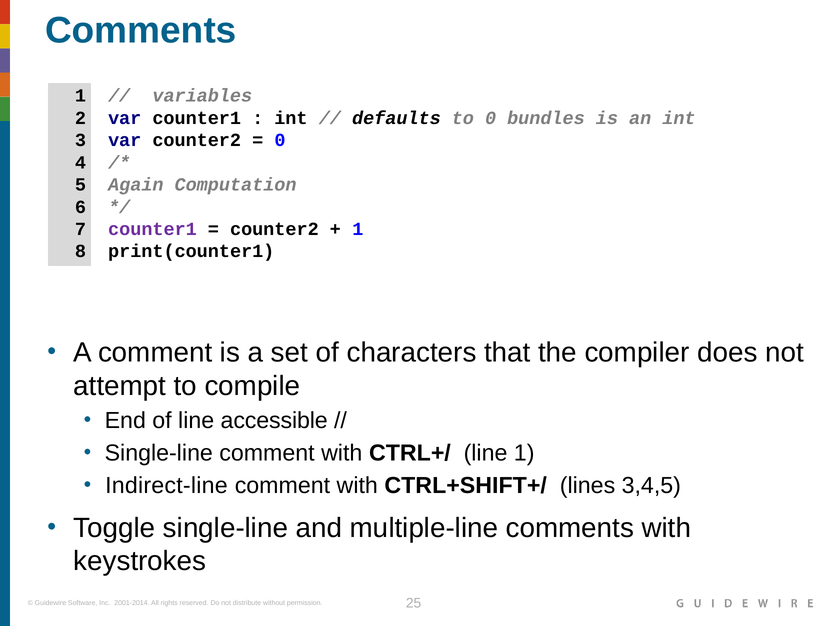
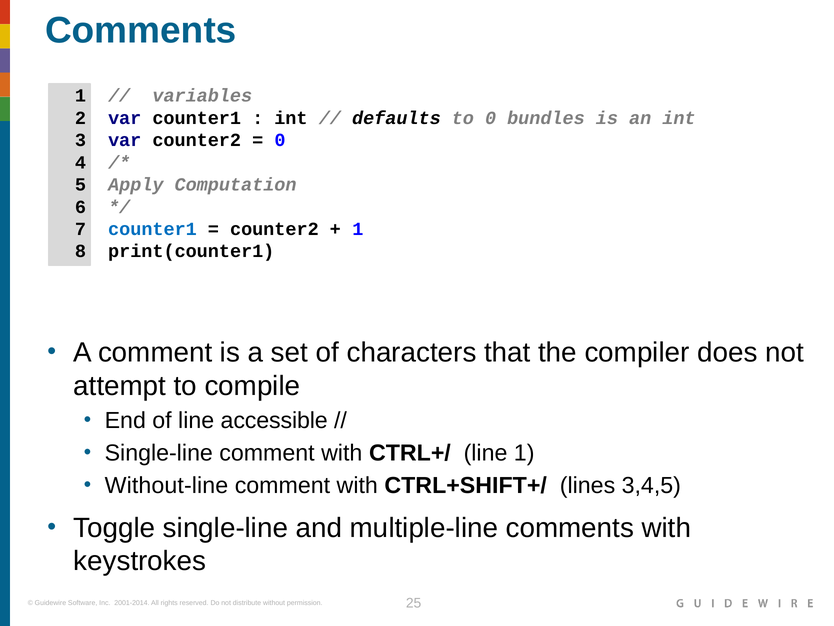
Again: Again -> Apply
counter1 at (152, 229) colour: purple -> blue
Indirect-line: Indirect-line -> Without-line
